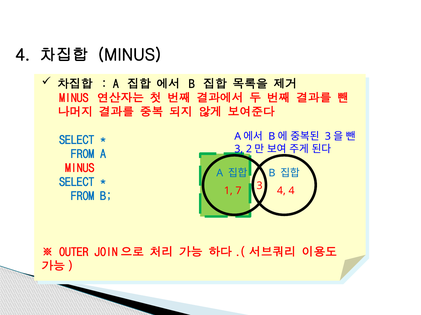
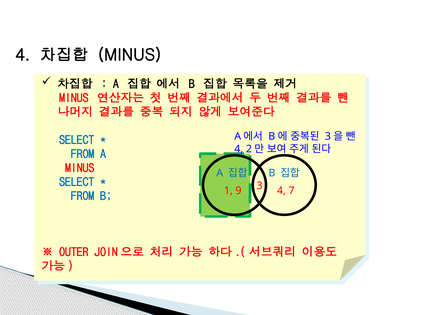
3 at (239, 149): 3 -> 4
7: 7 -> 9
4 4: 4 -> 7
